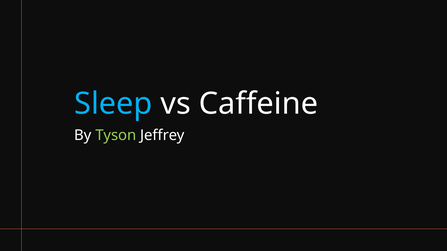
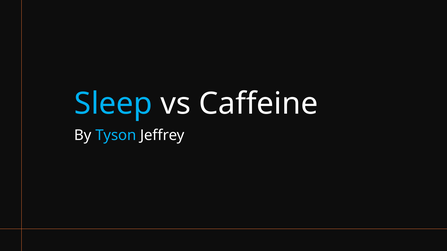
Tyson colour: light green -> light blue
